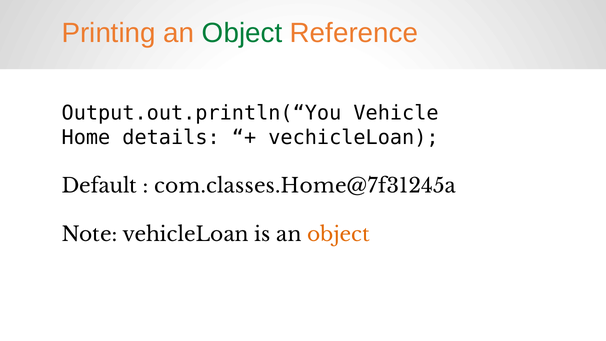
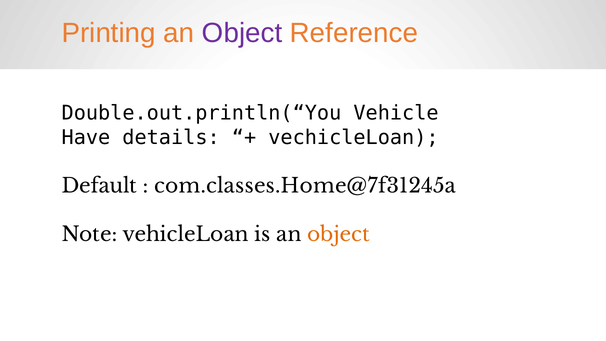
Object at (242, 33) colour: green -> purple
Output.out.println(“You: Output.out.println(“You -> Double.out.println(“You
Home: Home -> Have
